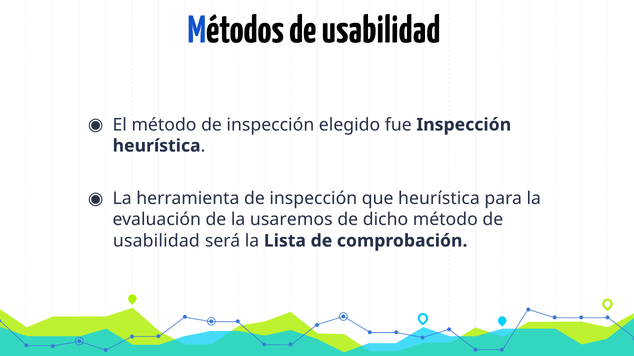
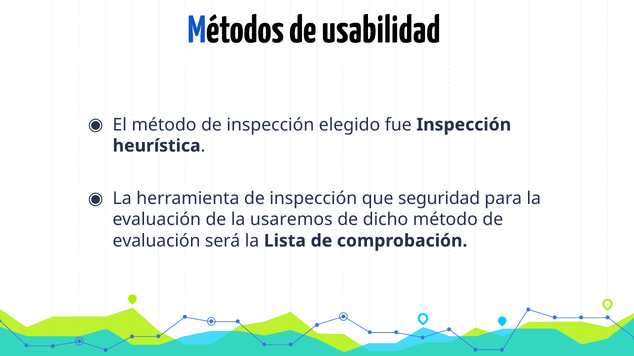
que heurística: heurística -> seguridad
usabilidad at (156, 241): usabilidad -> evaluación
